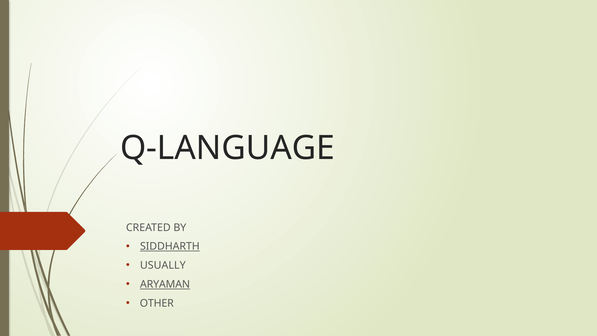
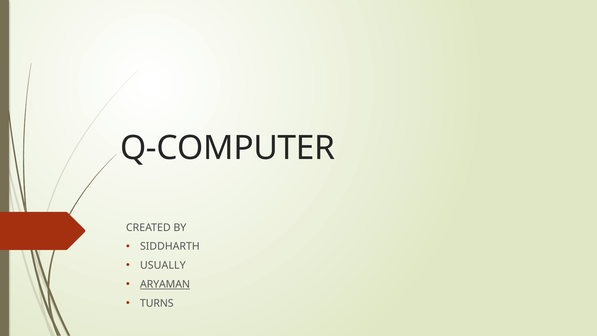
Q-LANGUAGE: Q-LANGUAGE -> Q-COMPUTER
SIDDHARTH underline: present -> none
OTHER: OTHER -> TURNS
